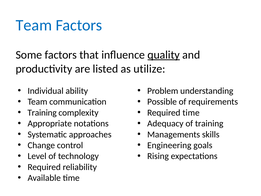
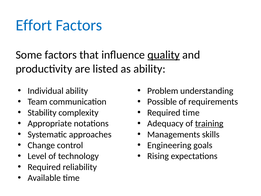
Team at (34, 25): Team -> Effort
as utilize: utilize -> ability
Training at (42, 112): Training -> Stability
training at (209, 123) underline: none -> present
